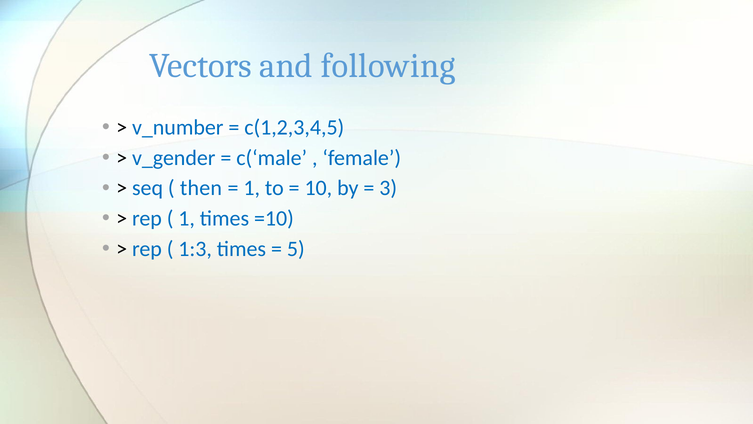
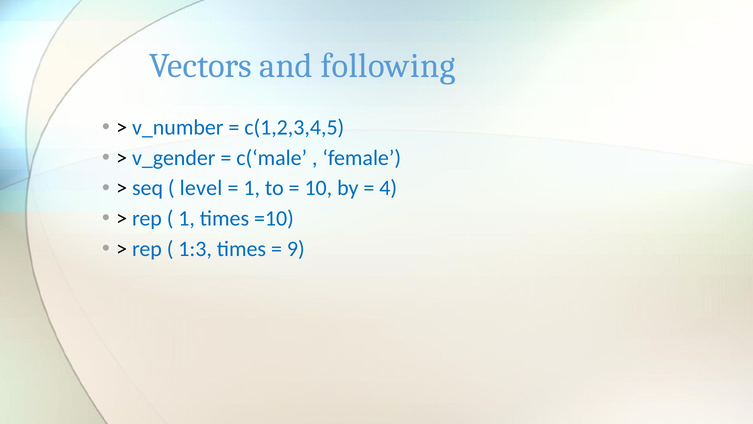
then: then -> level
3: 3 -> 4
5: 5 -> 9
